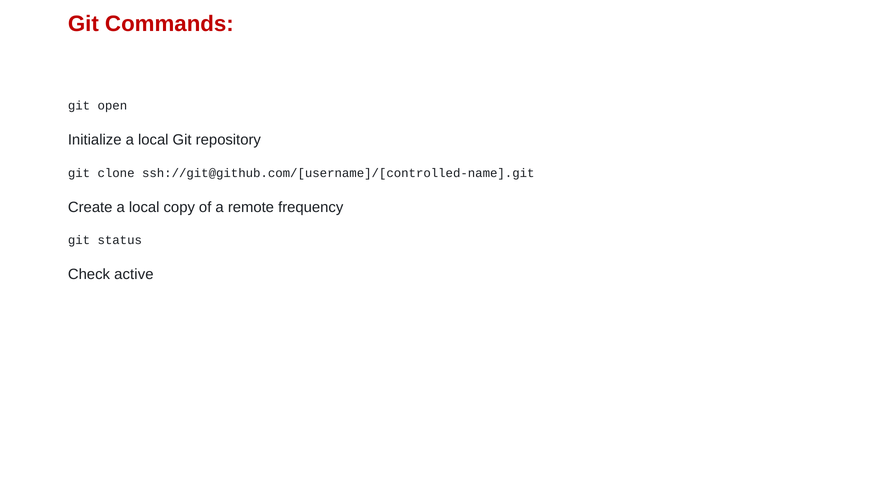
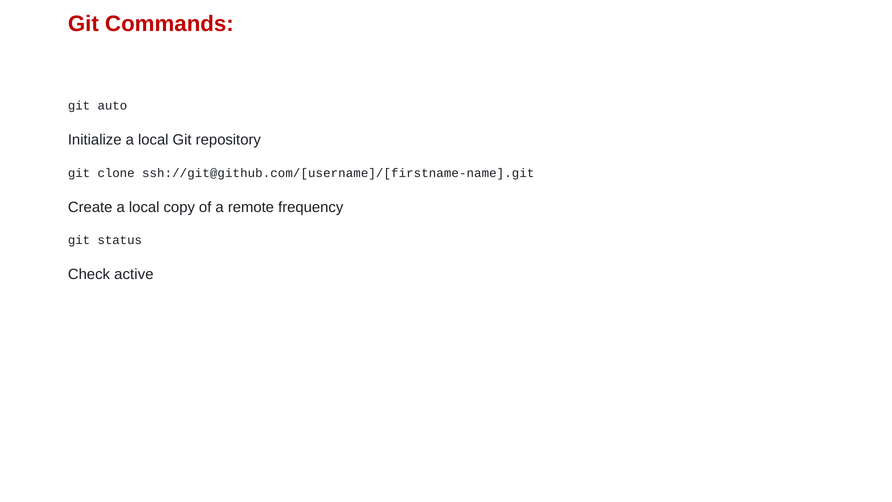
open: open -> auto
ssh://git@github.com/[username]/[controlled-name].git: ssh://git@github.com/[username]/[controlled-name].git -> ssh://git@github.com/[username]/[firstname-name].git
